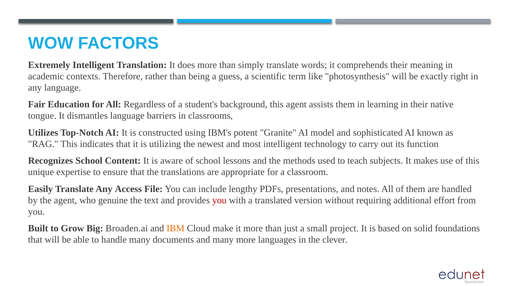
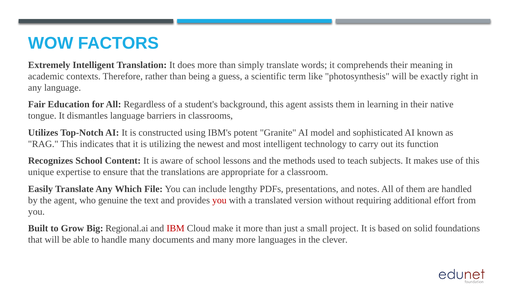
Access: Access -> Which
Broaden.ai: Broaden.ai -> Regional.ai
IBM colour: orange -> red
